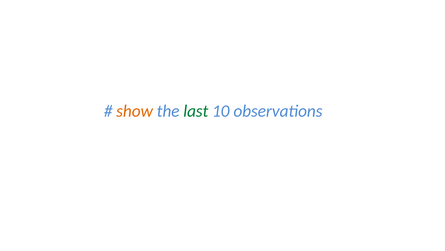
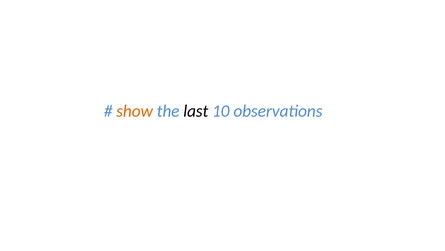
last colour: green -> black
